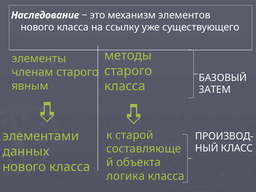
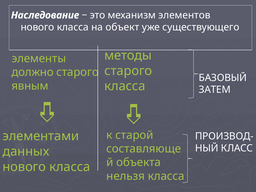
ссылку: ссылку -> объект
членам: членам -> должно
логика: логика -> нельзя
